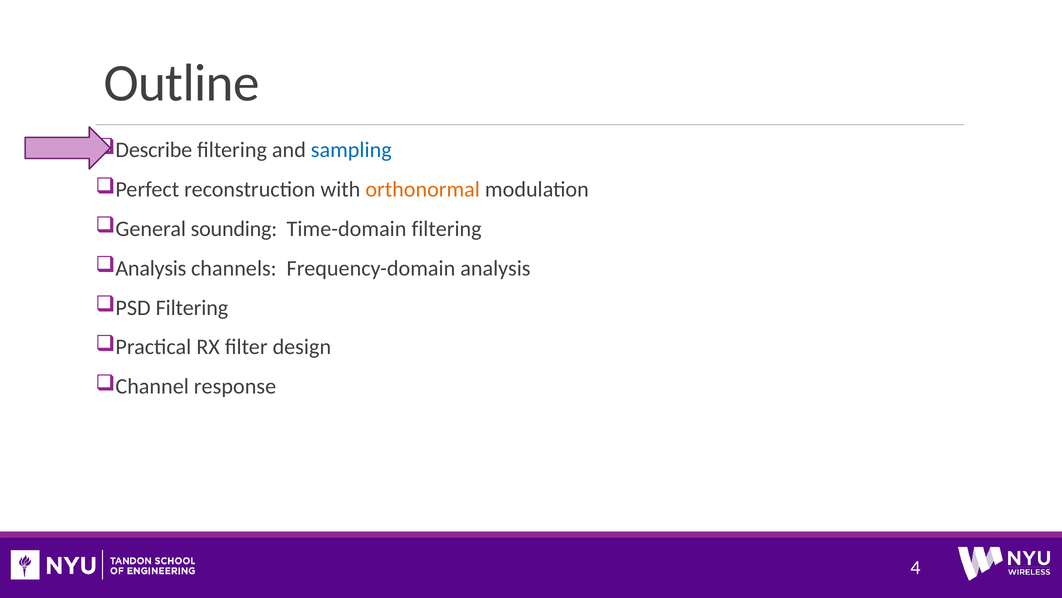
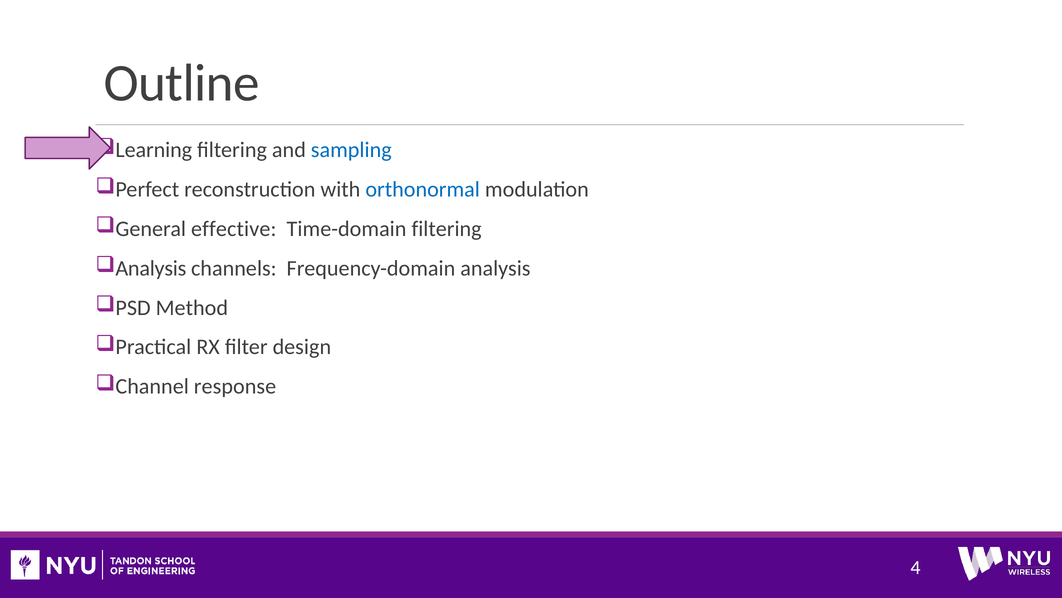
Describe: Describe -> Learning
orthonormal colour: orange -> blue
sounding: sounding -> effective
PSD Filtering: Filtering -> Method
